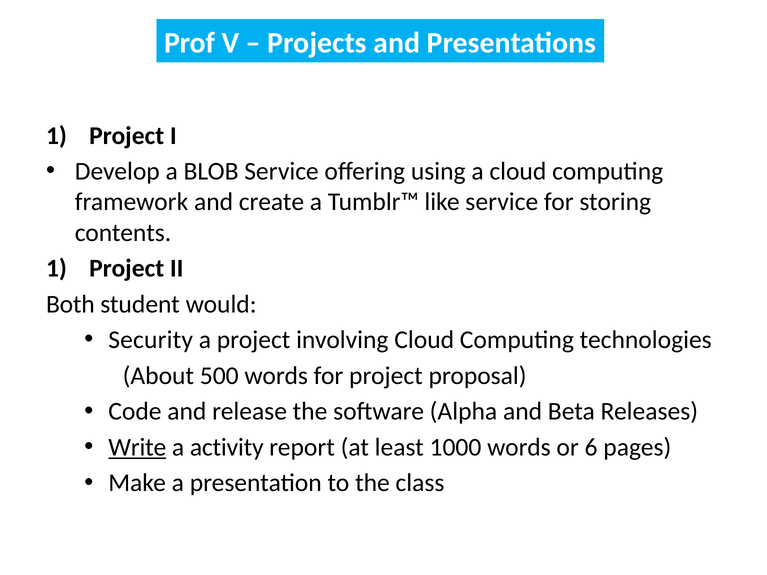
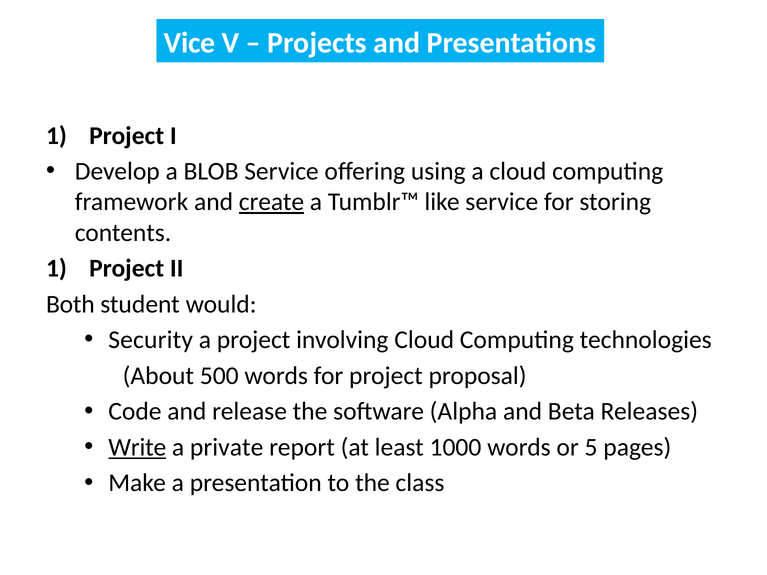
Prof: Prof -> Vice
create underline: none -> present
activity: activity -> private
6: 6 -> 5
